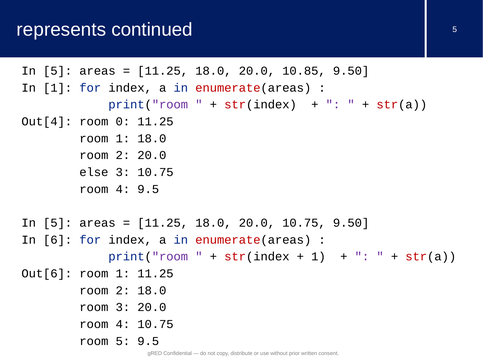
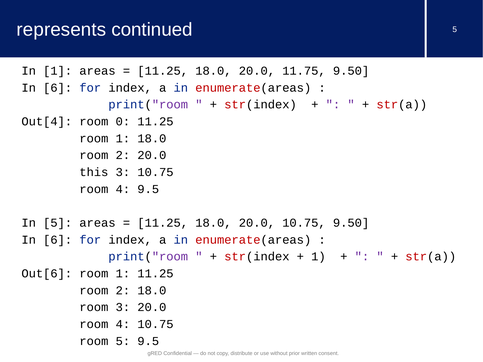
5 at (58, 71): 5 -> 1
10.85: 10.85 -> 11.75
1 at (58, 88): 1 -> 6
else: else -> this
